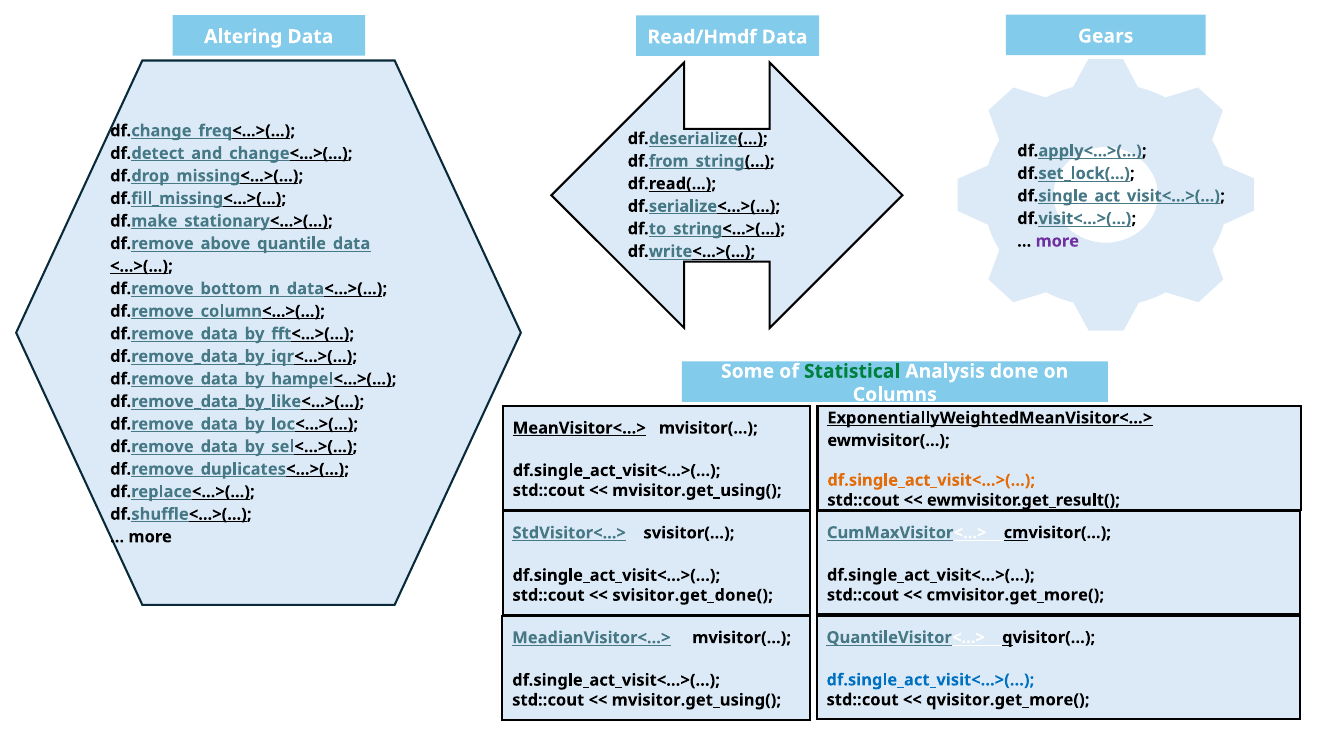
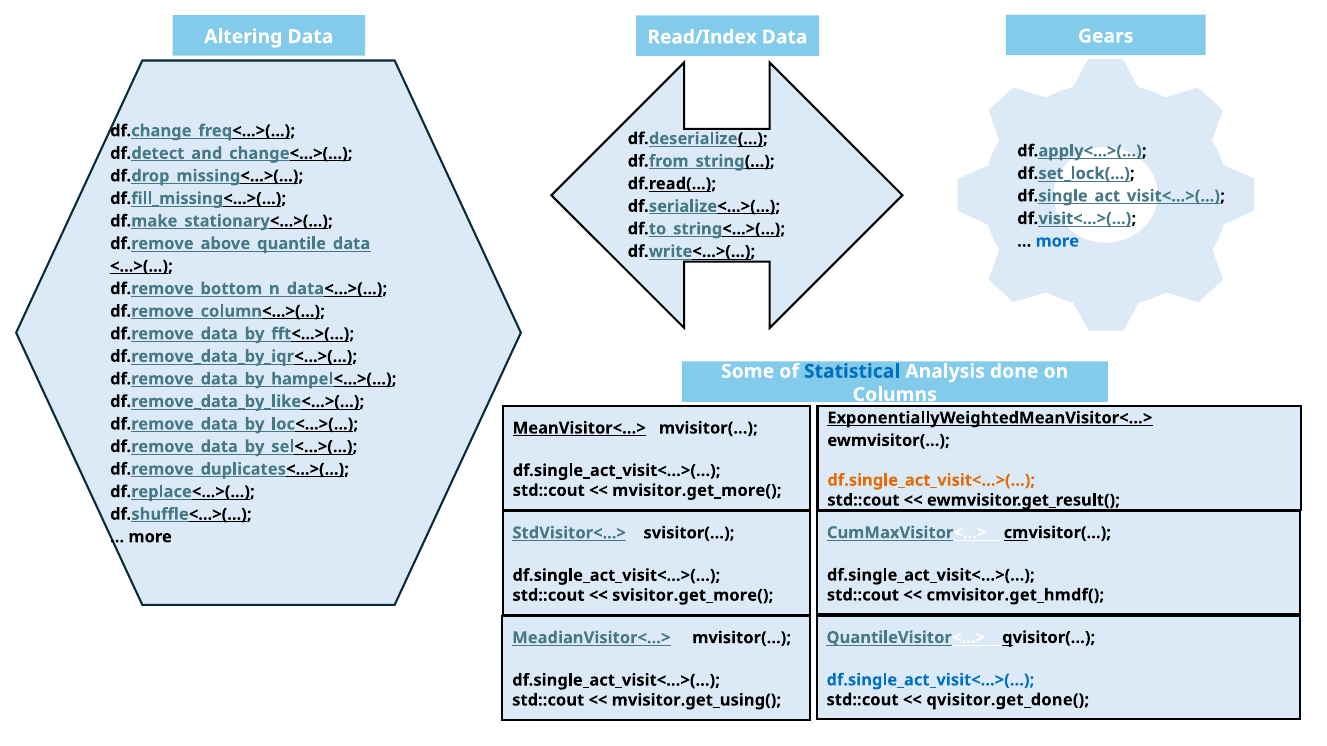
Read/Hmdf: Read/Hmdf -> Read/Index
more at (1057, 241) colour: purple -> blue
Statistical colour: green -> blue
mvisitor.get_using( at (697, 491): mvisitor.get_using( -> mvisitor.get_more(
cmvisitor.get_more(: cmvisitor.get_more( -> cmvisitor.get_hmdf(
svisitor.get_done(: svisitor.get_done( -> svisitor.get_more(
qvisitor.get_more(: qvisitor.get_more( -> qvisitor.get_done(
